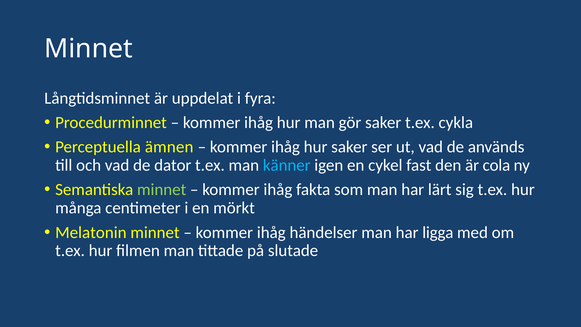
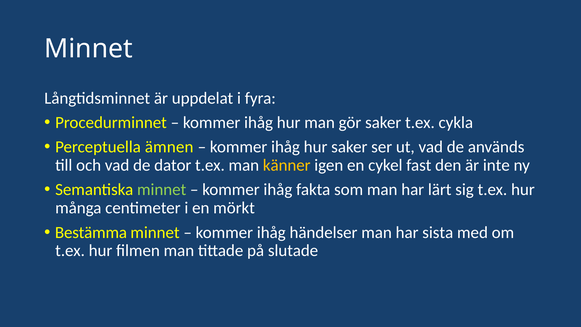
känner colour: light blue -> yellow
cola: cola -> inte
Melatonin: Melatonin -> Bestämma
ligga: ligga -> sista
